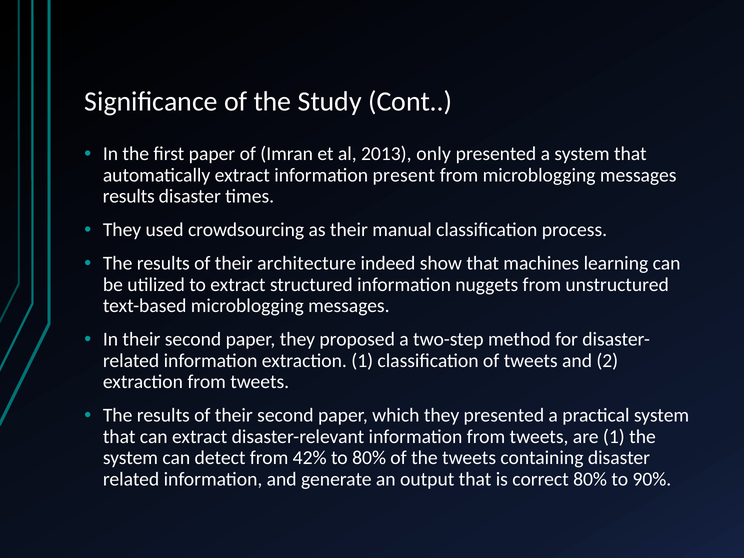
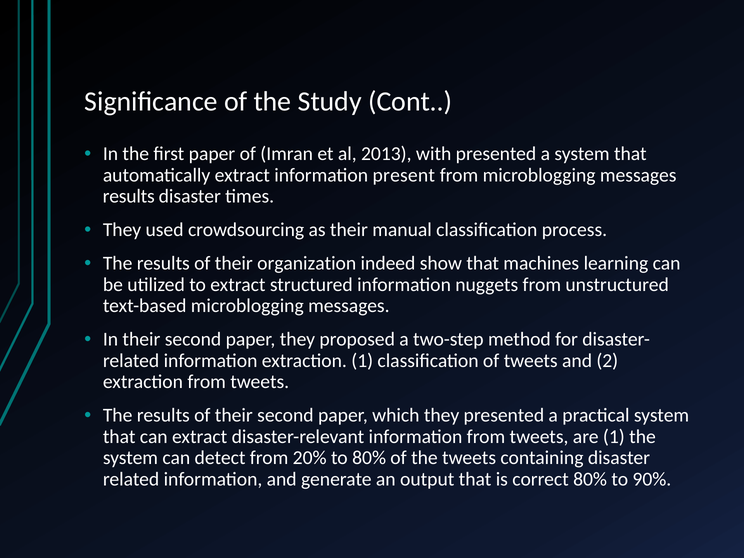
only: only -> with
architecture: architecture -> organization
42%: 42% -> 20%
